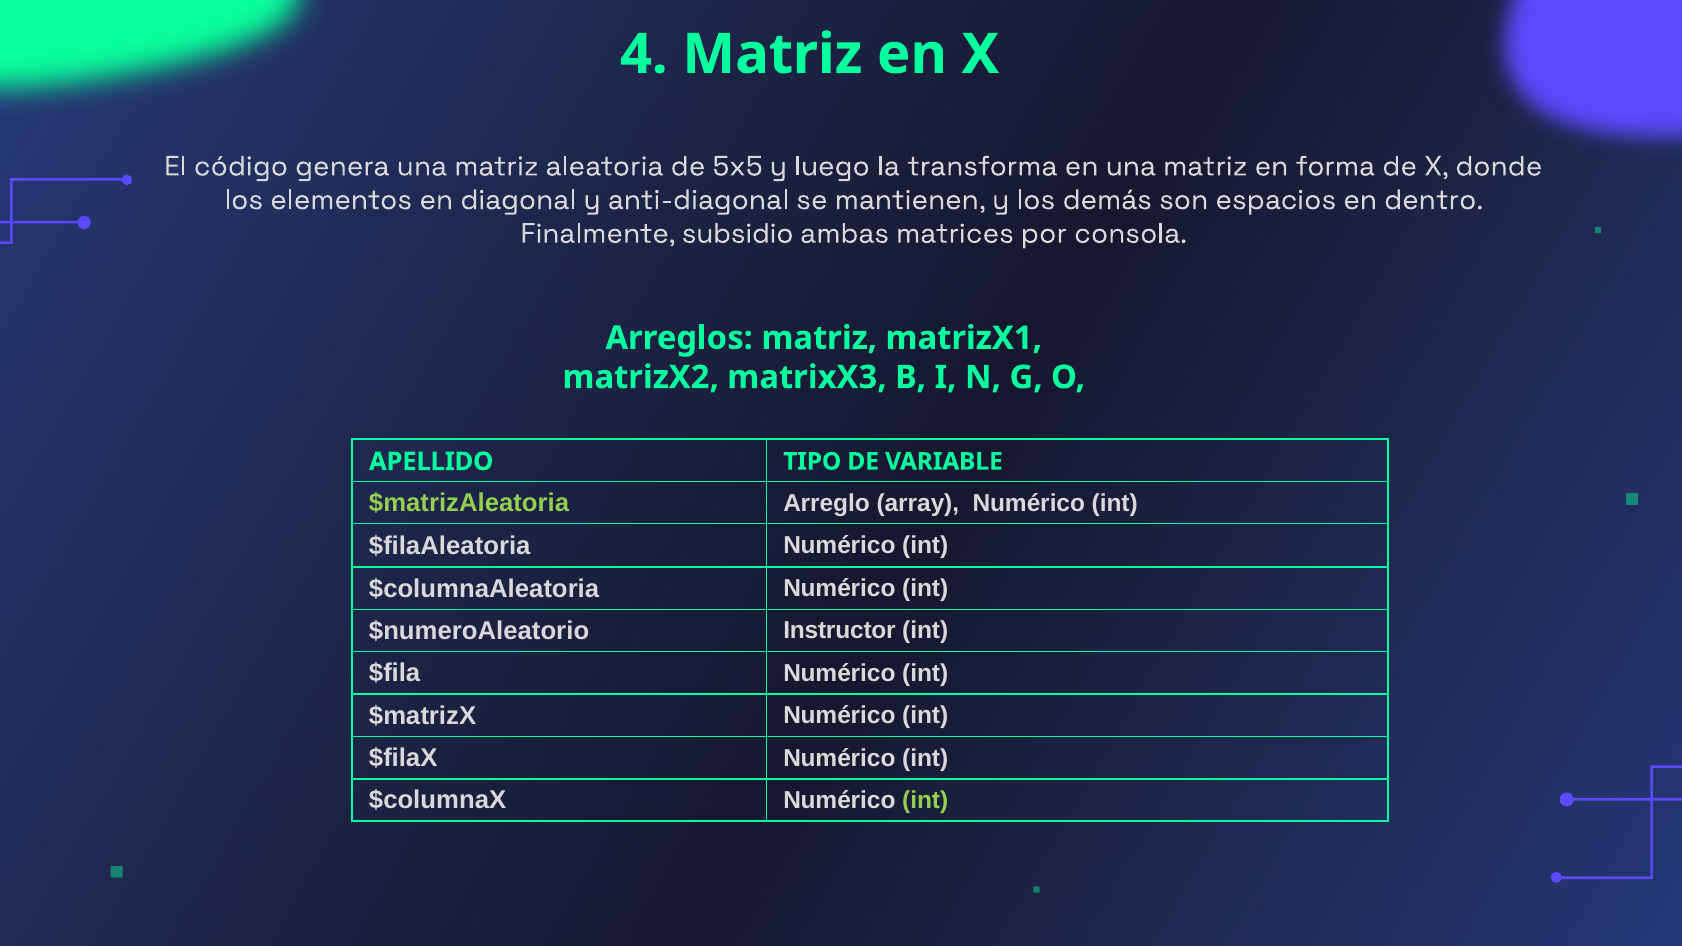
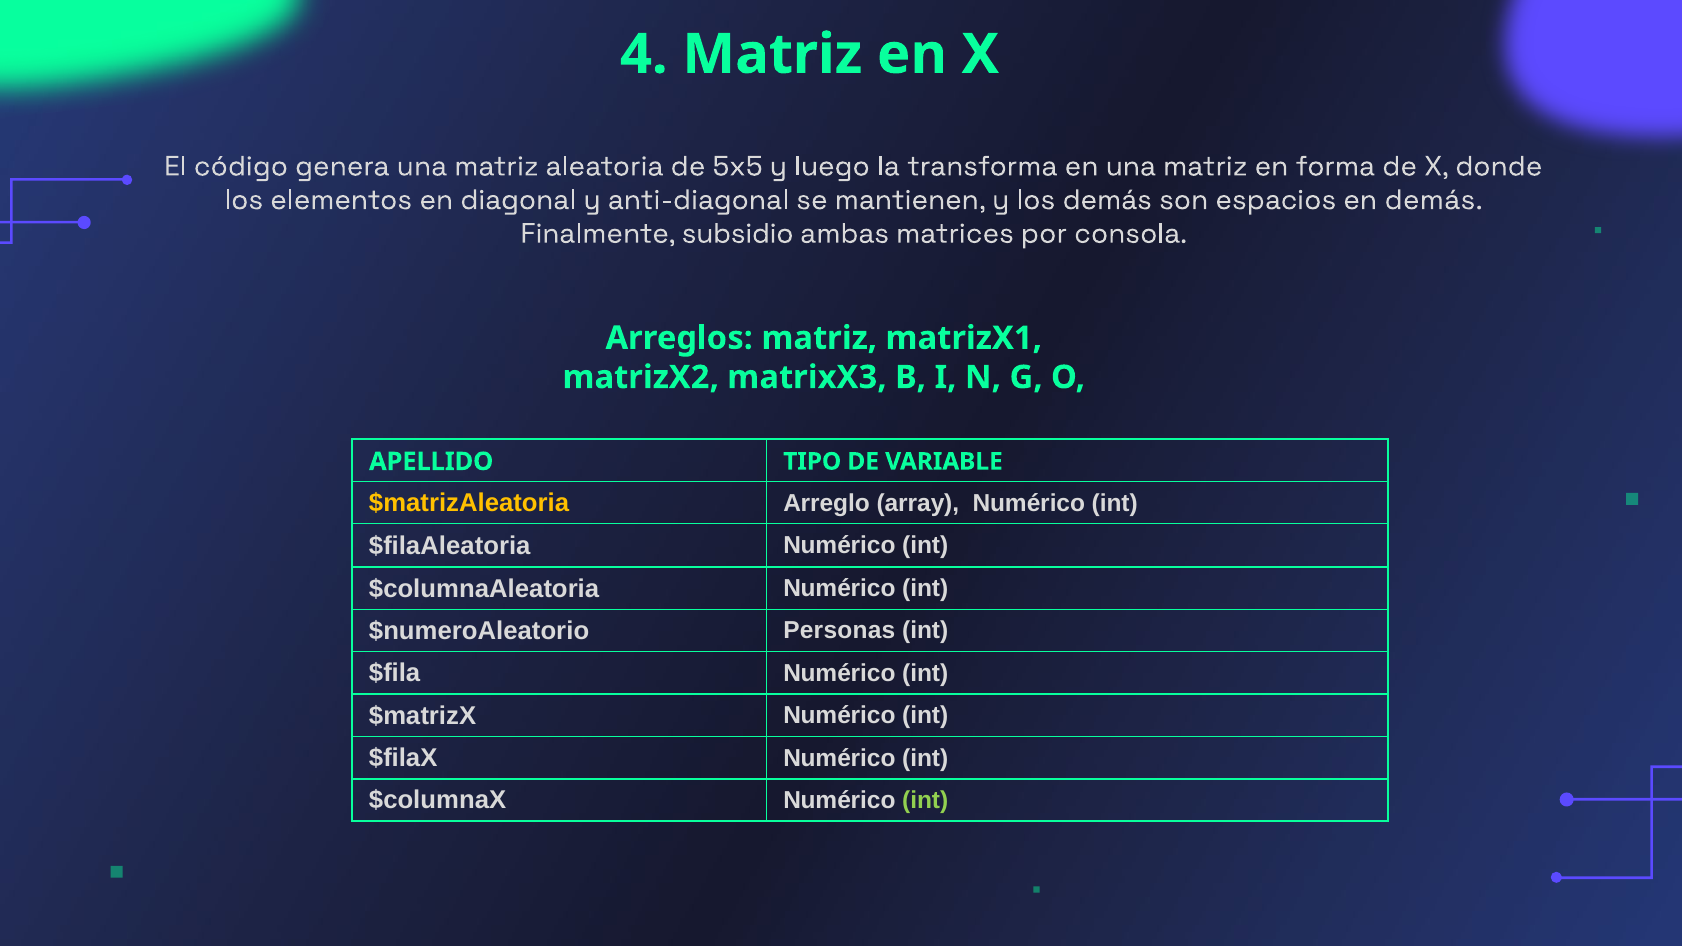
en dentro: dentro -> demás
$matrizAleatoria colour: light green -> yellow
Instructor: Instructor -> Personas
